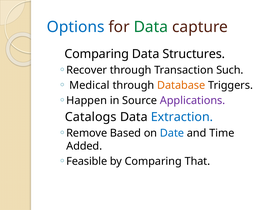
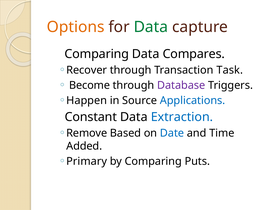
Options colour: blue -> orange
Structures: Structures -> Compares
Such: Such -> Task
Medical: Medical -> Become
Database colour: orange -> purple
Applications colour: purple -> blue
Catalogs: Catalogs -> Constant
Feasible: Feasible -> Primary
That: That -> Puts
